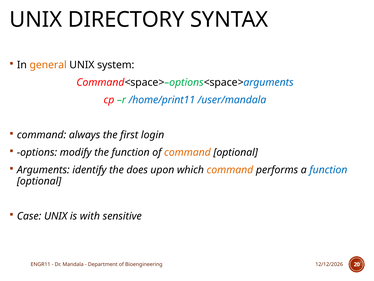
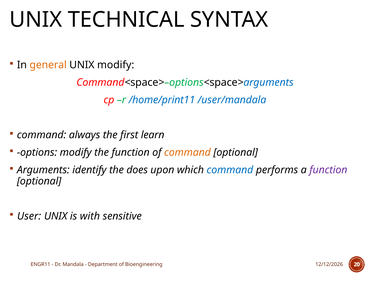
DIRECTORY: DIRECTORY -> TECHNICAL
UNIX system: system -> modify
login: login -> learn
command at (230, 170) colour: orange -> blue
function at (328, 170) colour: blue -> purple
Case: Case -> User
